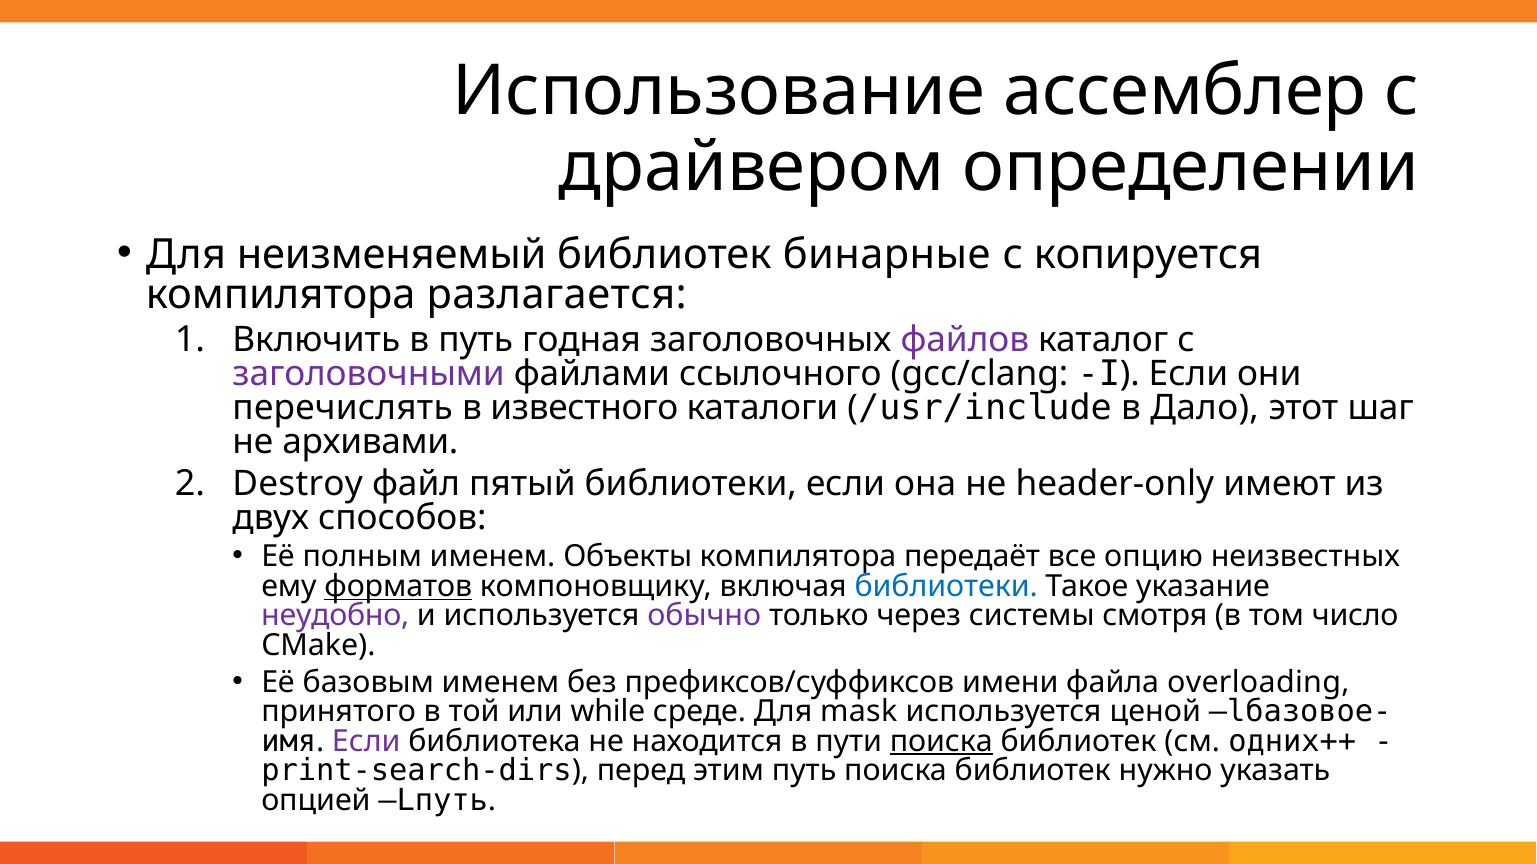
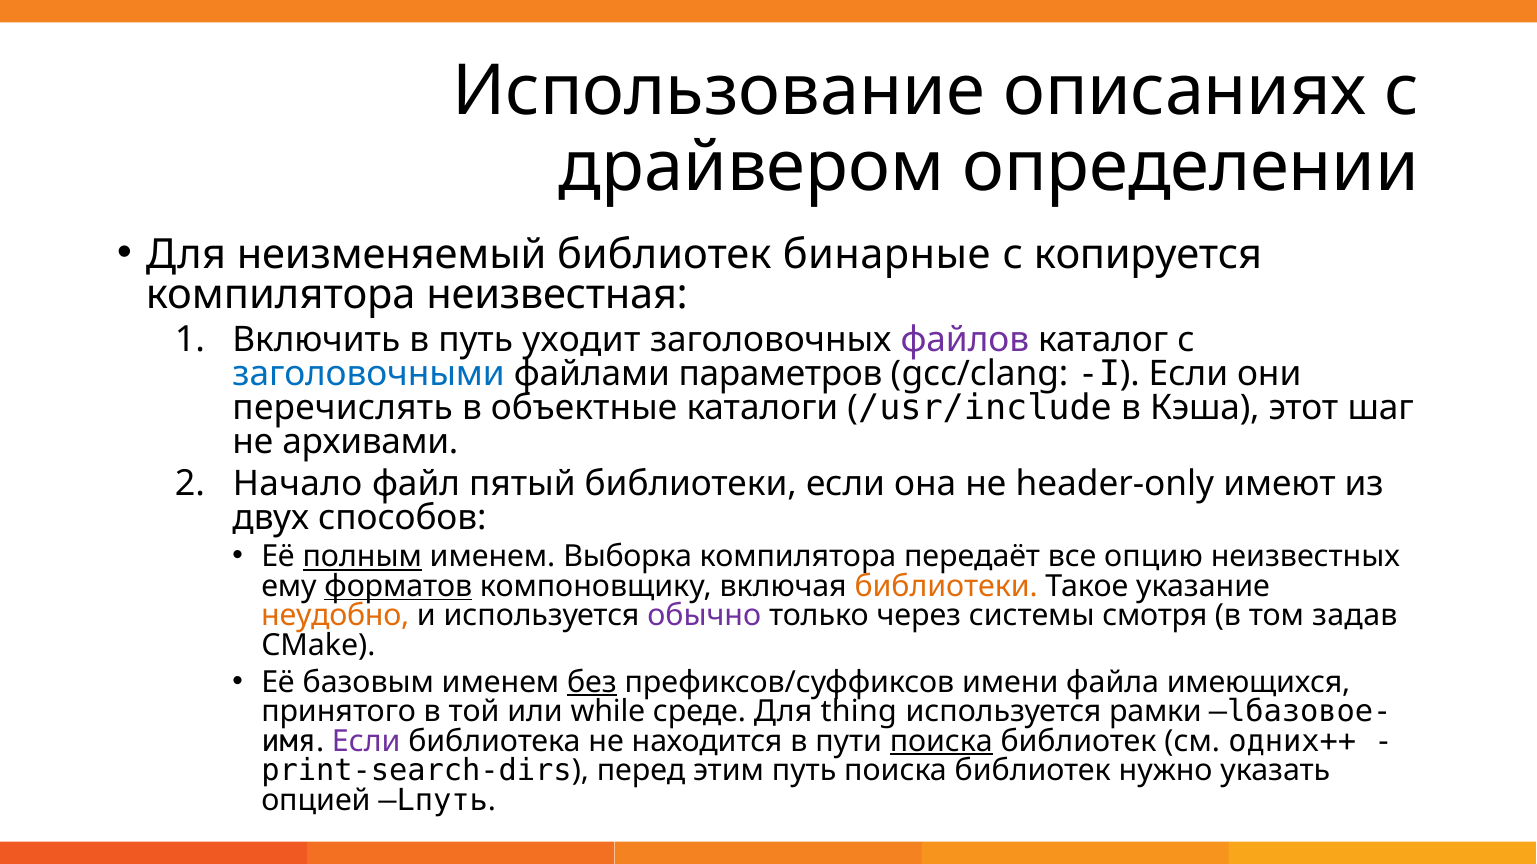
ассемблер: ассемблер -> описаниях
разлагается: разлагается -> неизвестная
годная: годная -> уходит
заголовочными colour: purple -> blue
ссылочного: ссылочного -> параметров
известного: известного -> объектные
Дало: Дало -> Кэша
Destroy: Destroy -> Начало
полным underline: none -> present
Объекты: Объекты -> Выборка
библиотеки at (946, 587) colour: blue -> orange
неудобно colour: purple -> orange
число: число -> задав
без underline: none -> present
overloading: overloading -> имеющихся
mask: mask -> thing
ценой: ценой -> рамки
